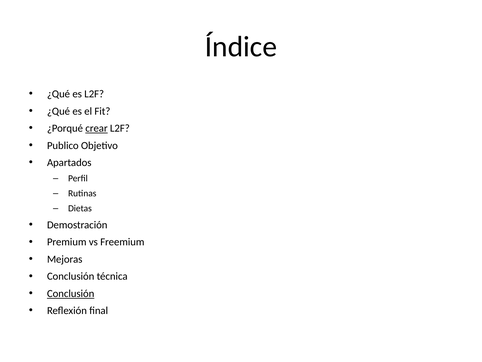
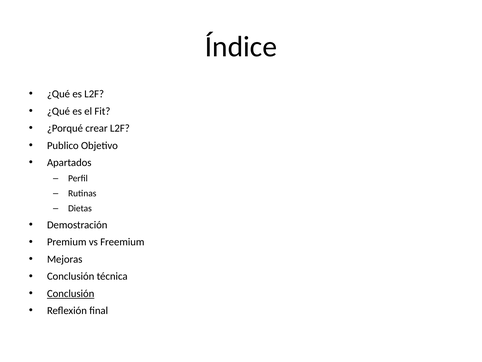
crear underline: present -> none
